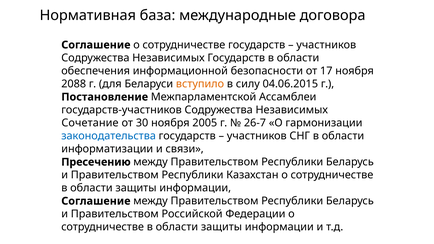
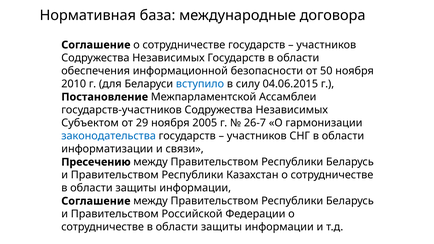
17: 17 -> 50
2088: 2088 -> 2010
вступило colour: orange -> blue
Сочетание: Сочетание -> Субъектом
30: 30 -> 29
